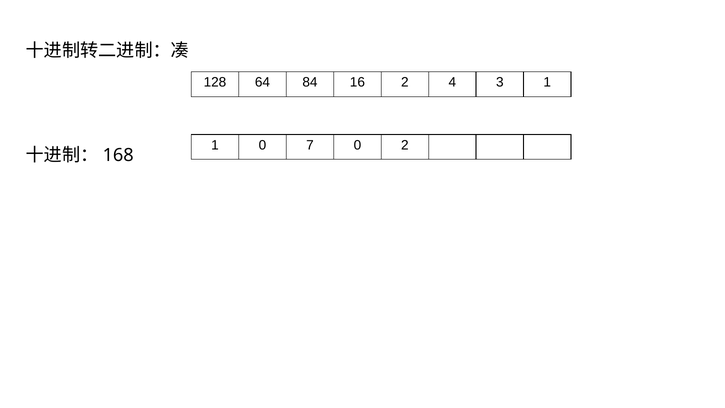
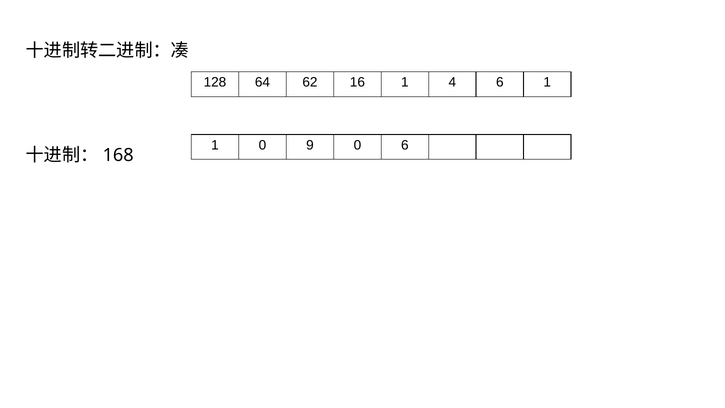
84: 84 -> 62
16 2: 2 -> 1
4 3: 3 -> 6
7: 7 -> 9
0 2: 2 -> 6
